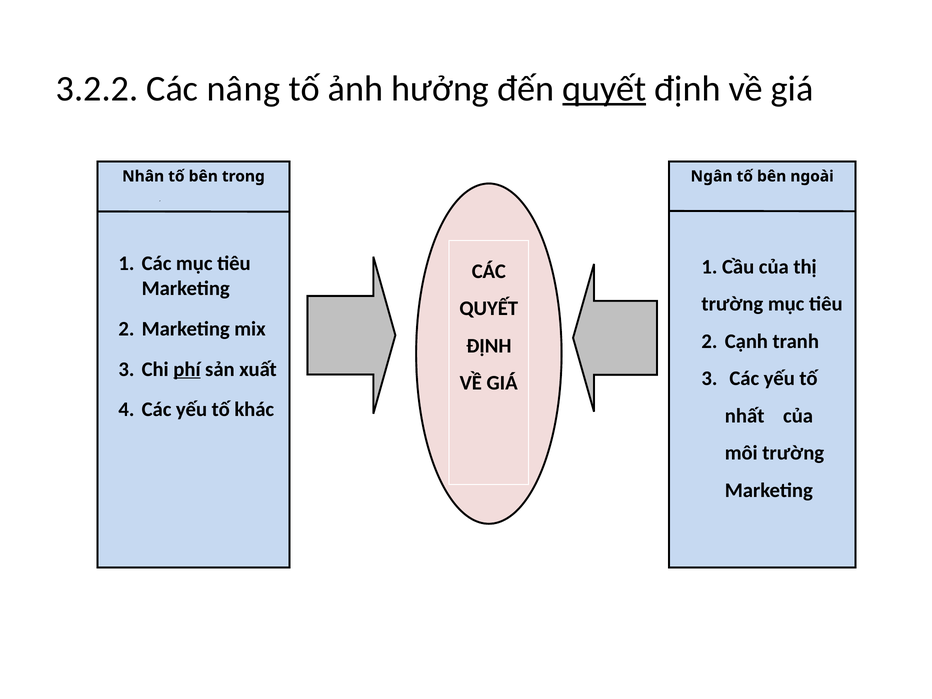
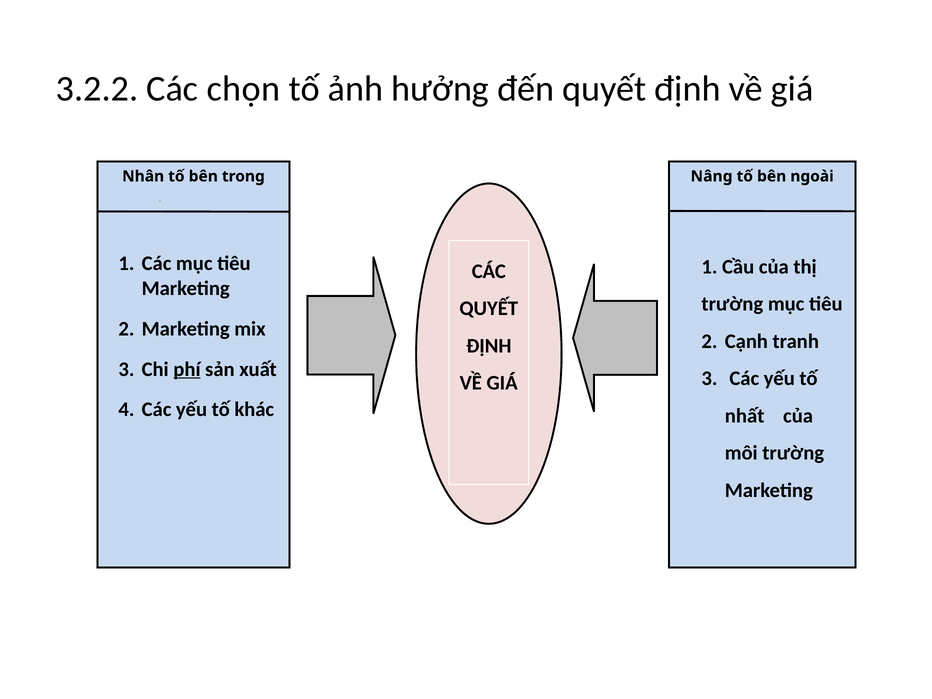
nâng: nâng -> chọn
quyết at (604, 89) underline: present -> none
Ngân: Ngân -> Nâng
